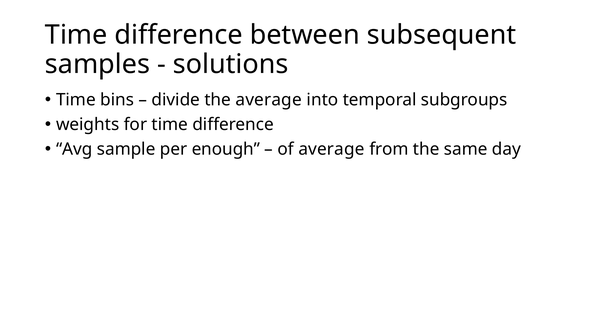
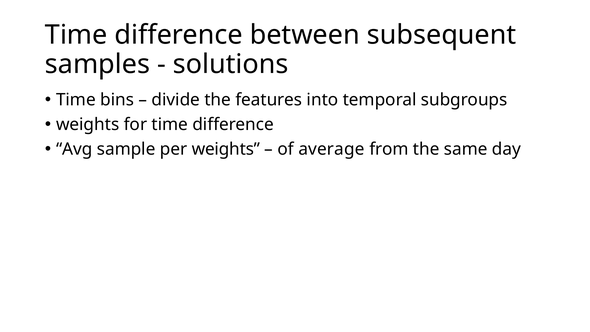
the average: average -> features
per enough: enough -> weights
